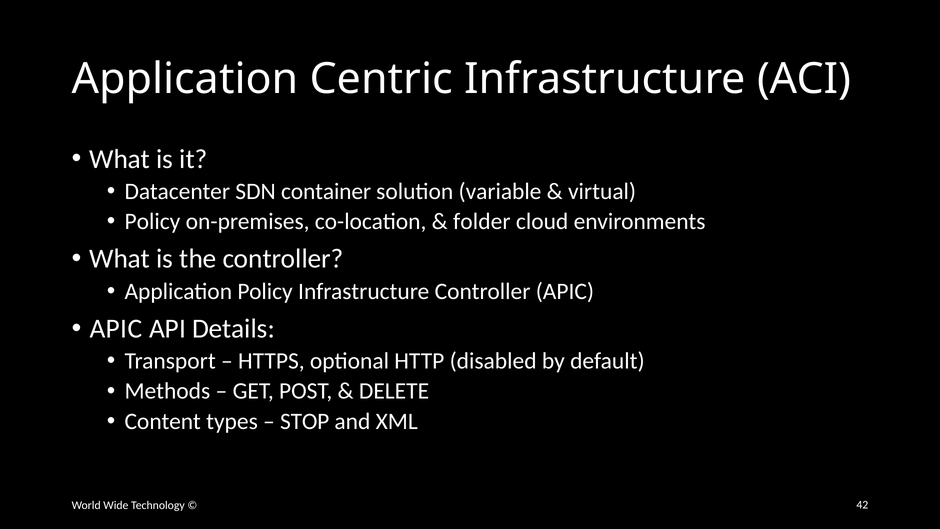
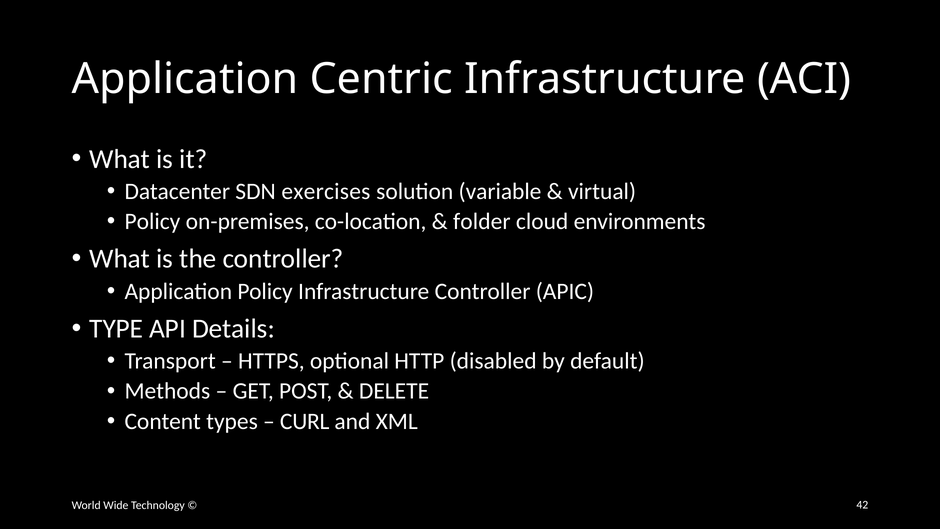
container: container -> exercises
APIC at (116, 328): APIC -> TYPE
STOP: STOP -> CURL
